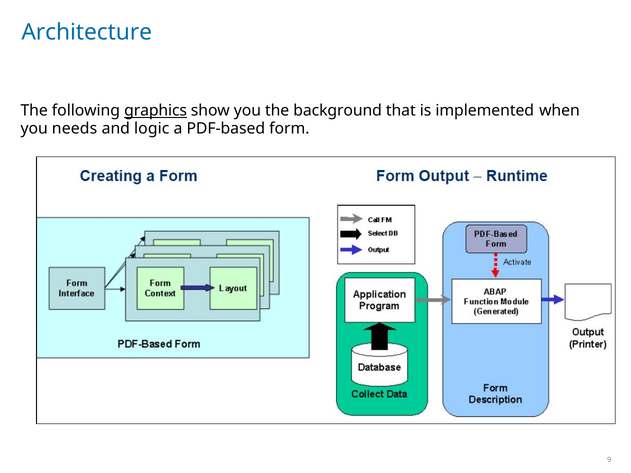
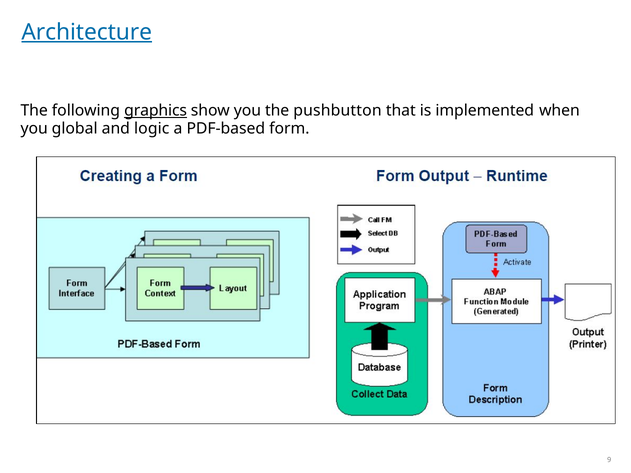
Architecture underline: none -> present
background: background -> pushbutton
needs: needs -> global
